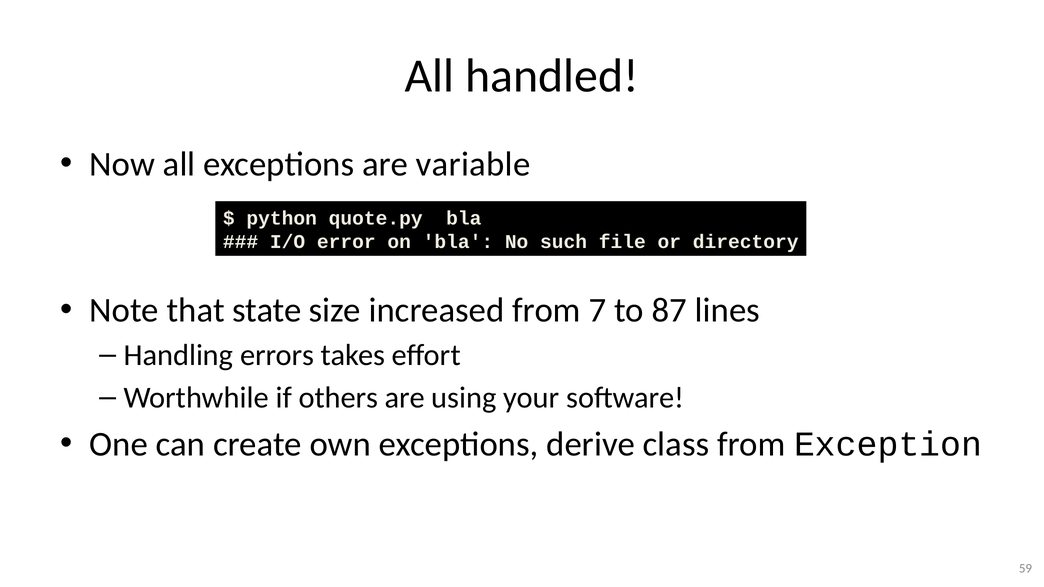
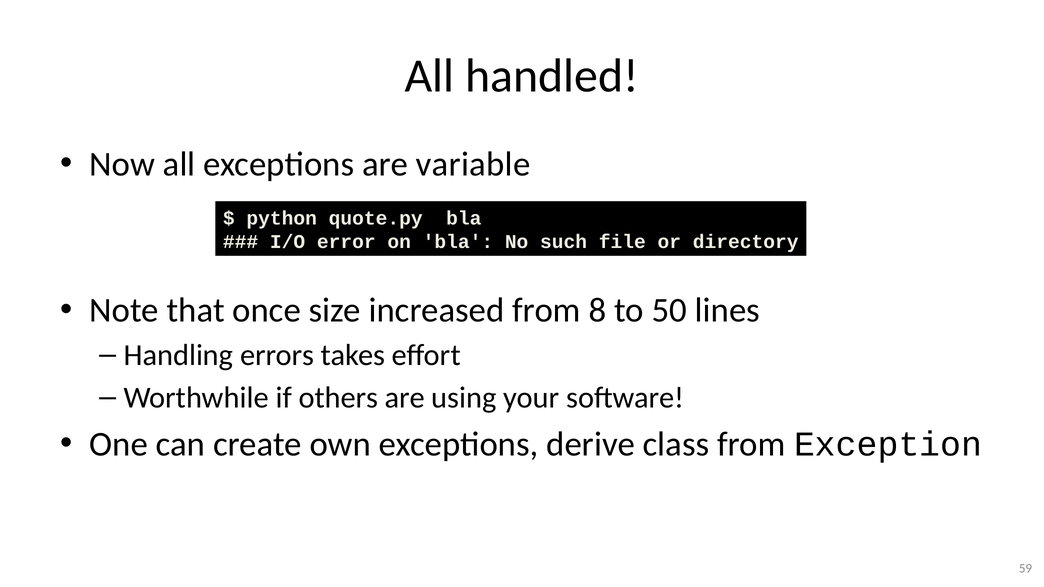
state: state -> once
7: 7 -> 8
87: 87 -> 50
